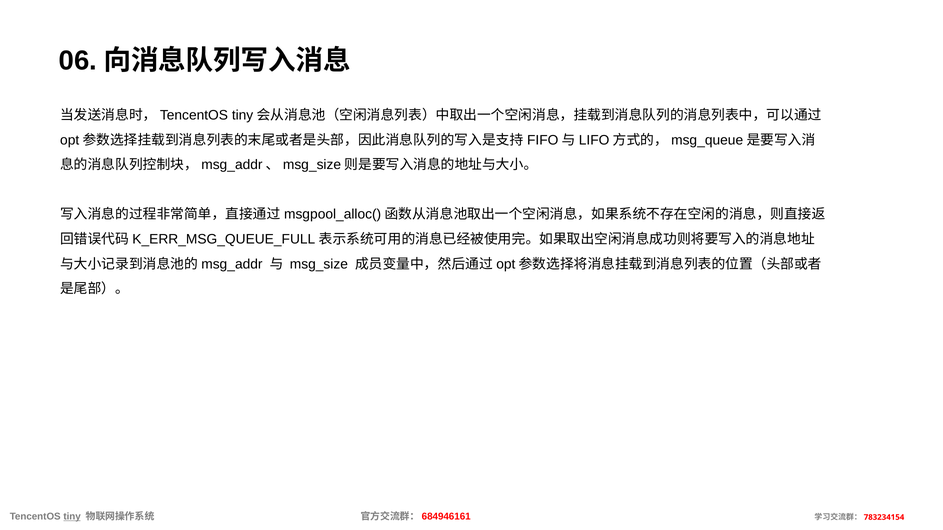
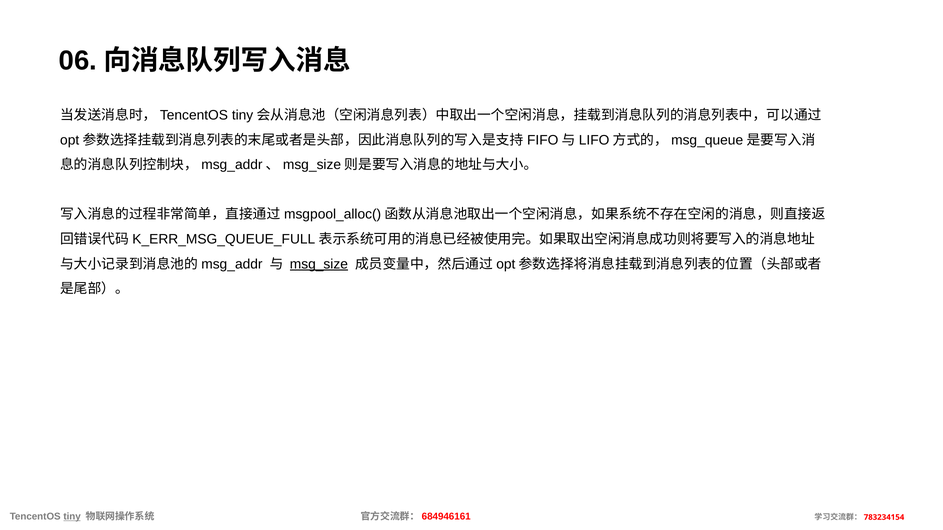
msg_size underline: none -> present
